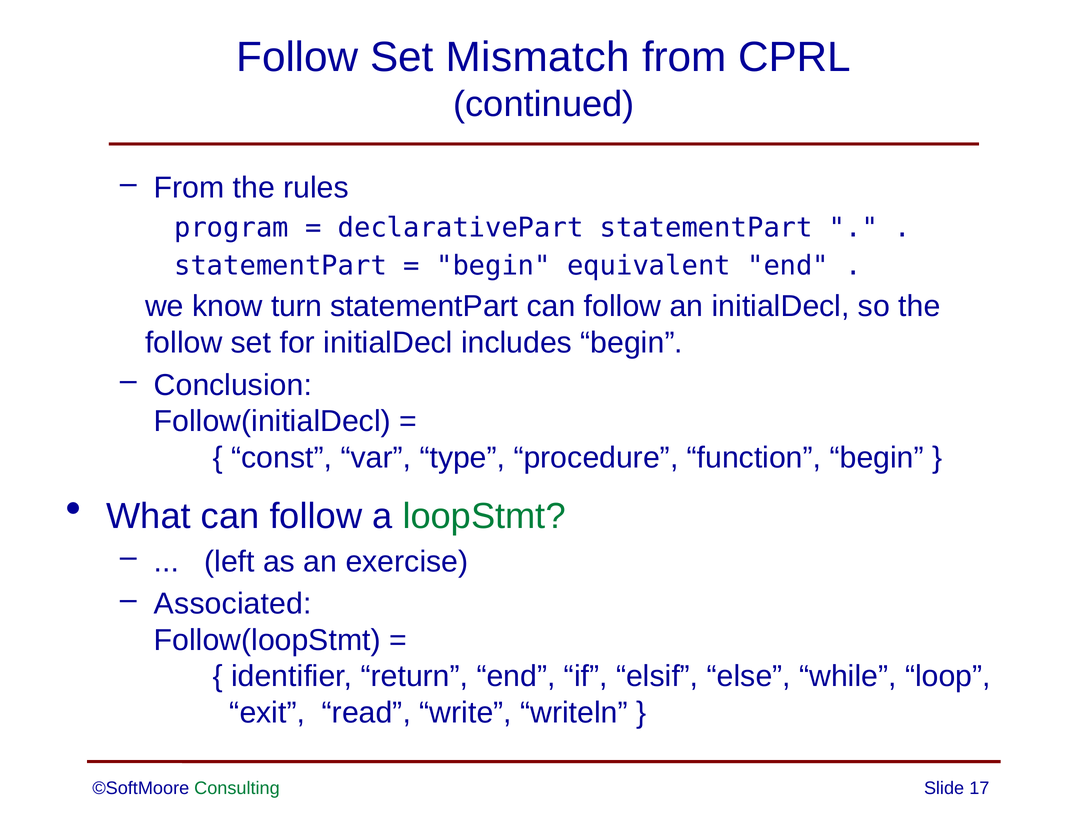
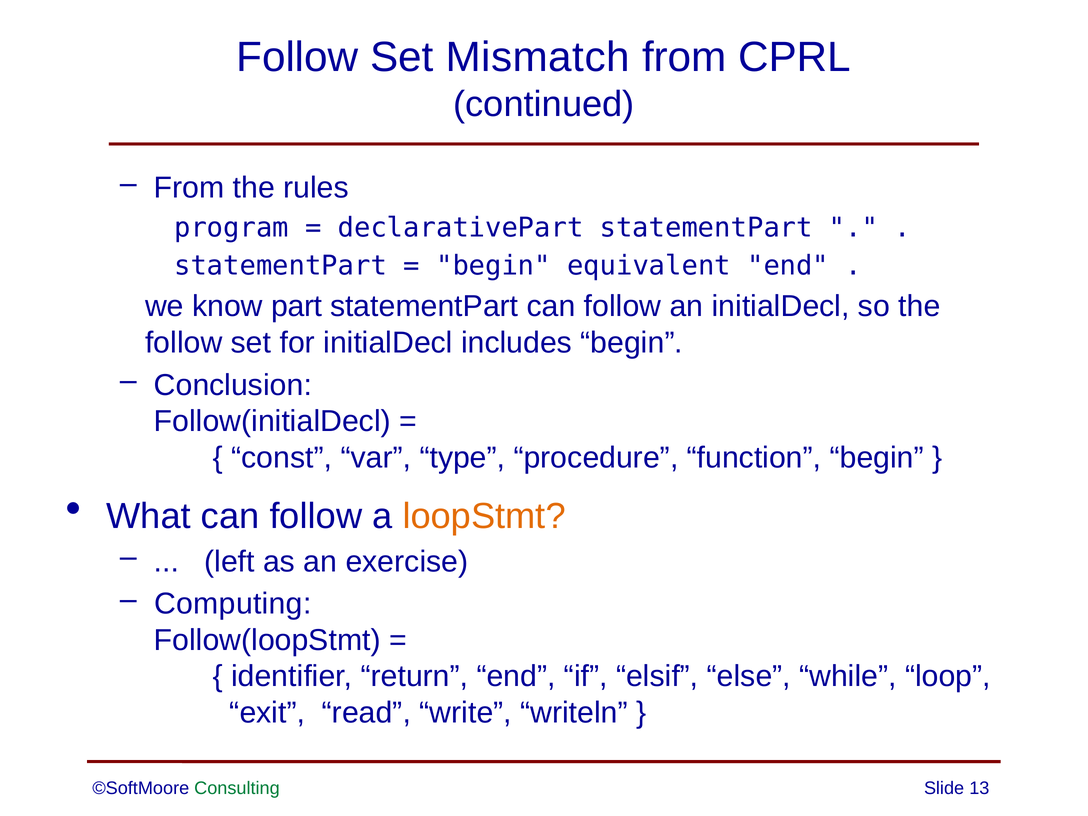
turn: turn -> part
loopStmt colour: green -> orange
Associated: Associated -> Computing
17: 17 -> 13
